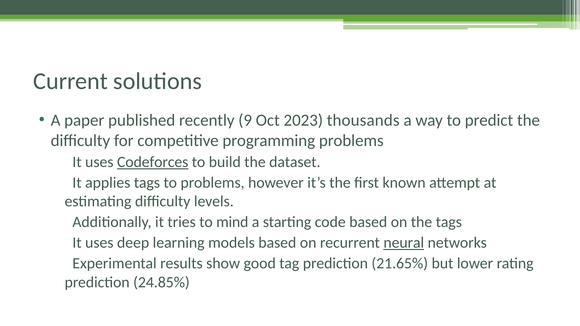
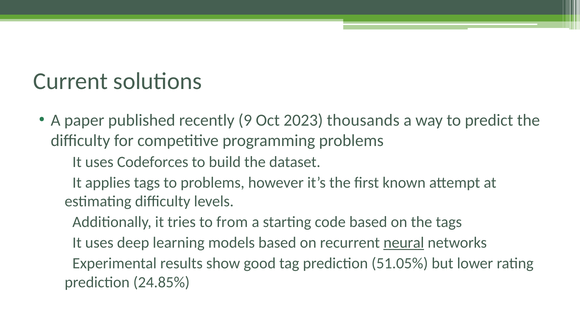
Codeforces underline: present -> none
mind: mind -> from
21.65%: 21.65% -> 51.05%
